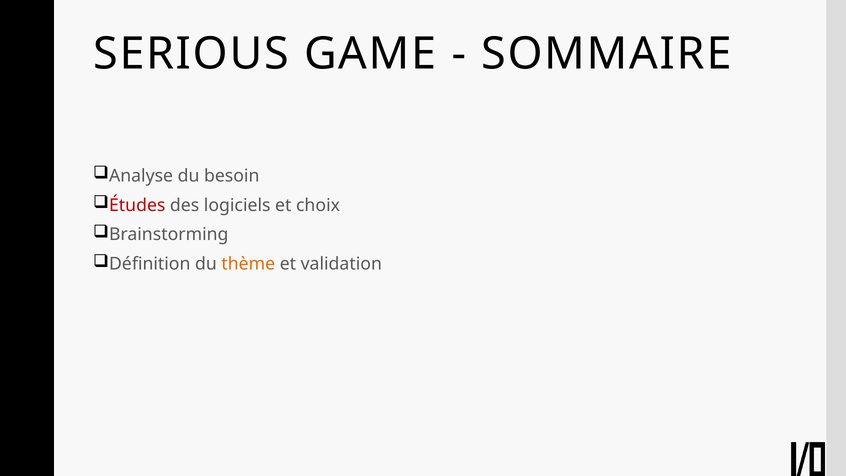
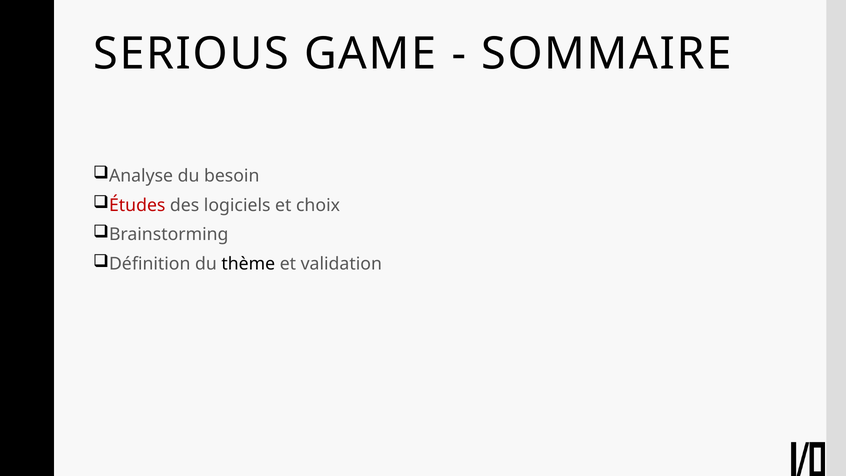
thème colour: orange -> black
